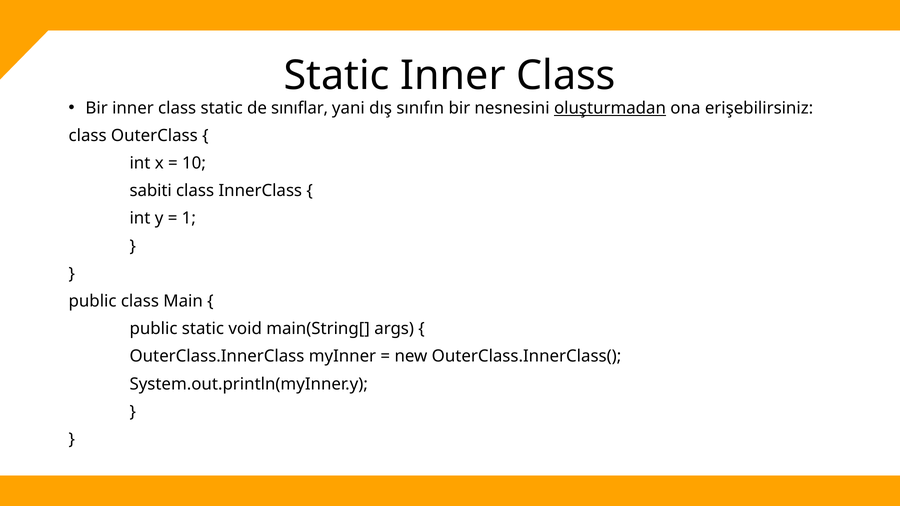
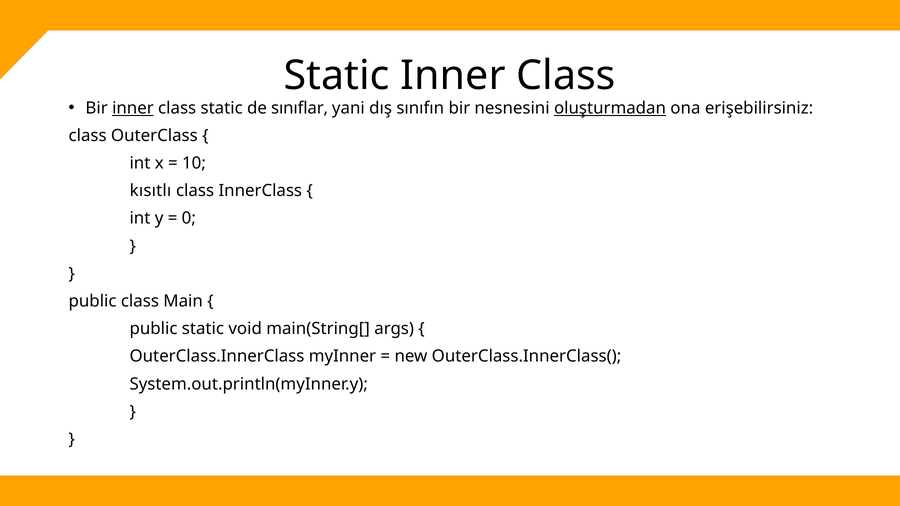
inner at (133, 108) underline: none -> present
sabiti: sabiti -> kısıtlı
1: 1 -> 0
